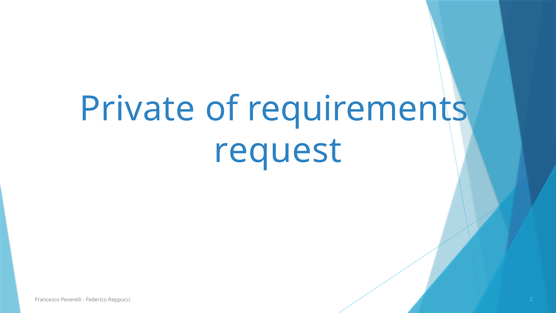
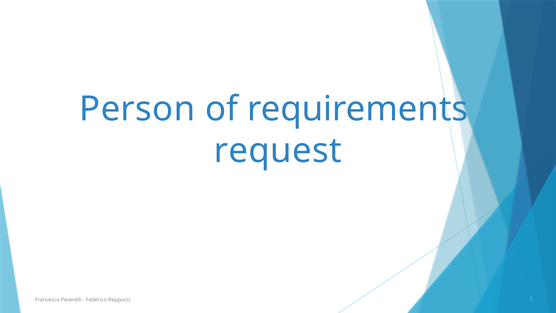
Private: Private -> Person
